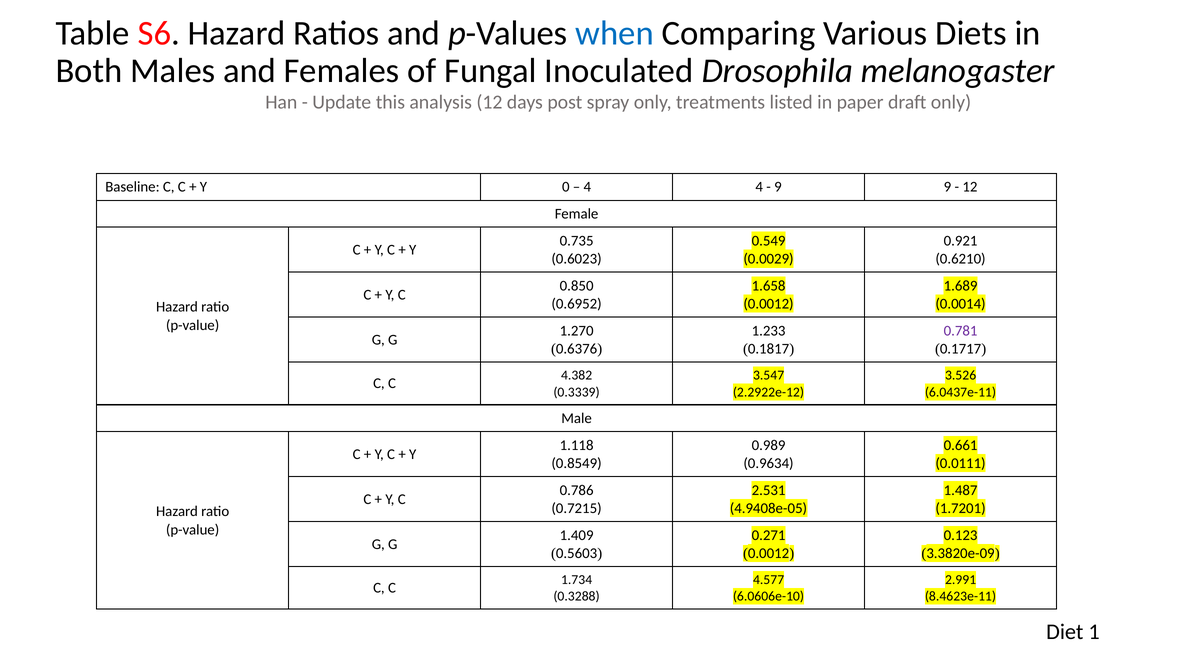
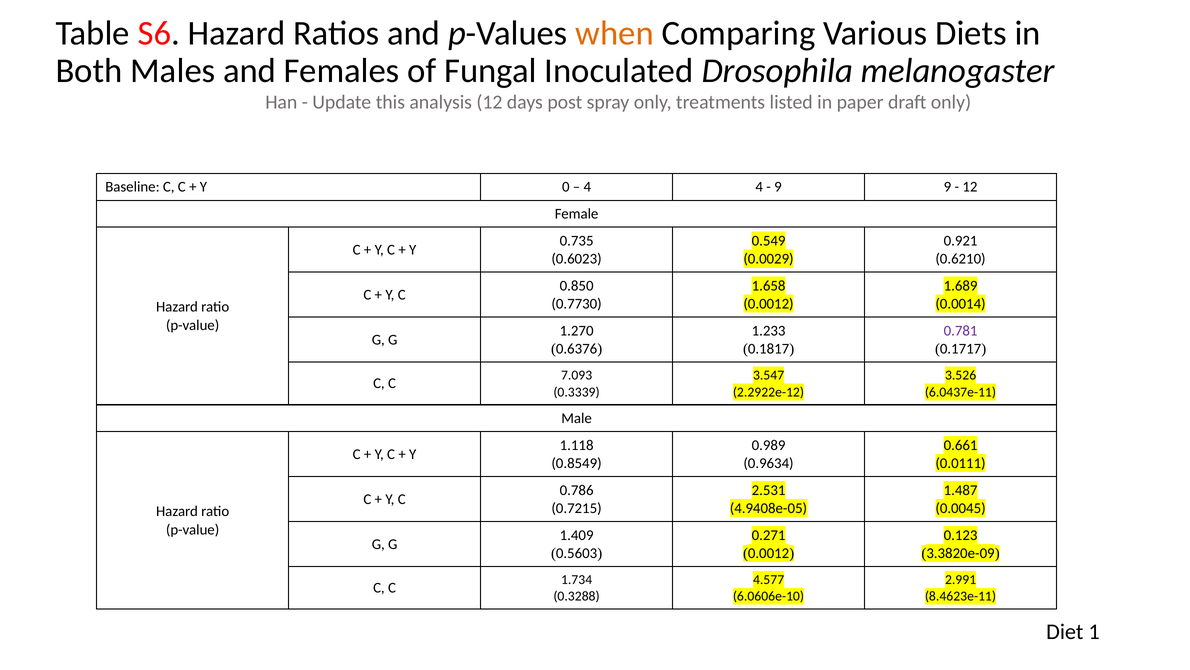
when colour: blue -> orange
0.6952: 0.6952 -> 0.7730
4.382: 4.382 -> 7.093
1.7201: 1.7201 -> 0.0045
